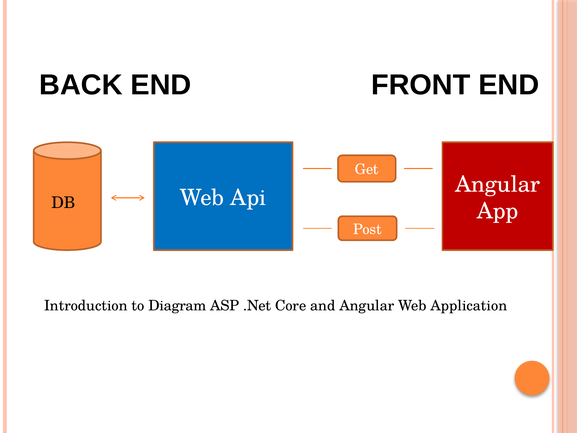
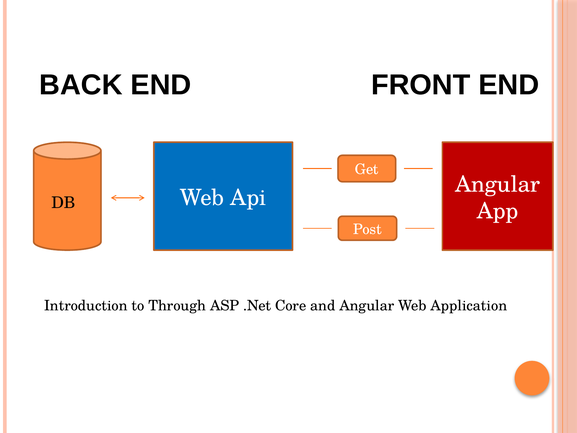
Diagram: Diagram -> Through
